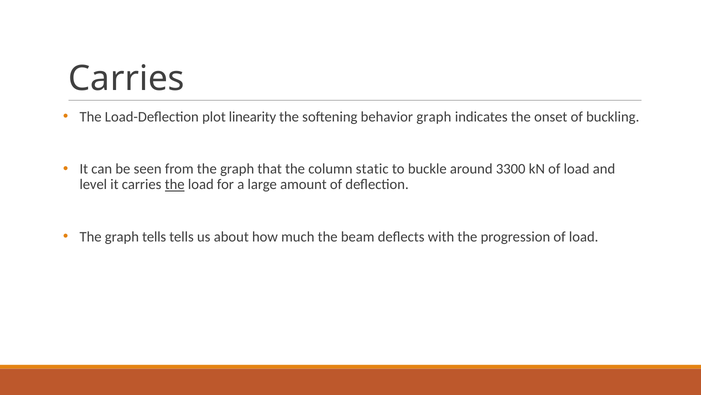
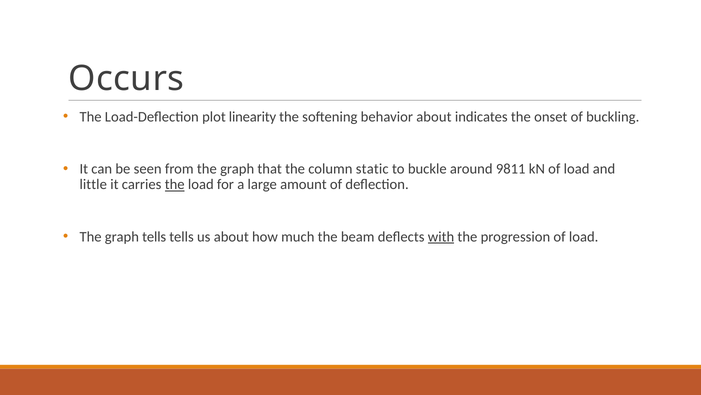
Carries at (126, 79): Carries -> Occurs
behavior graph: graph -> about
3300: 3300 -> 9811
level: level -> little
with underline: none -> present
